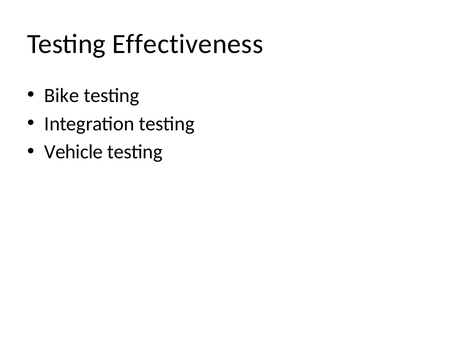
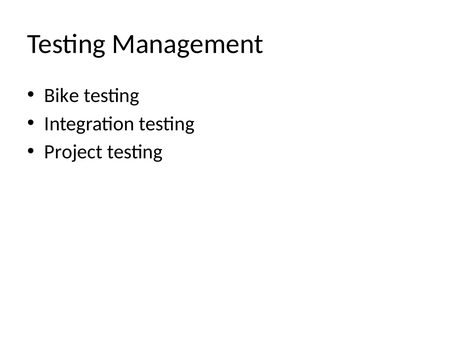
Effectiveness: Effectiveness -> Management
Vehicle: Vehicle -> Project
